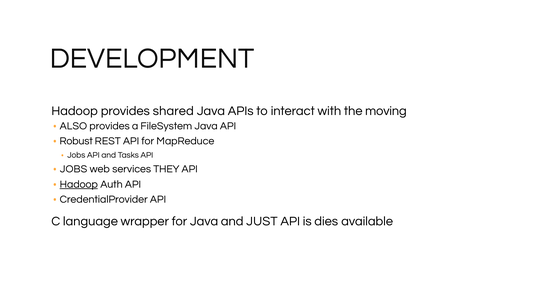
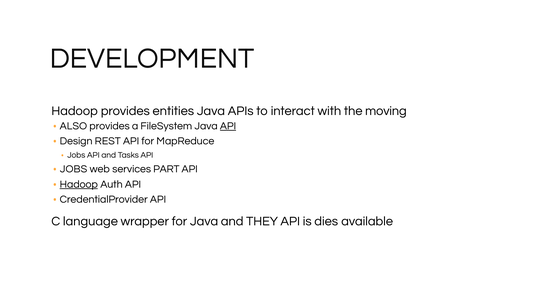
shared: shared -> entities
API at (228, 126) underline: none -> present
Robust: Robust -> Design
THEY: THEY -> PART
JUST: JUST -> THEY
